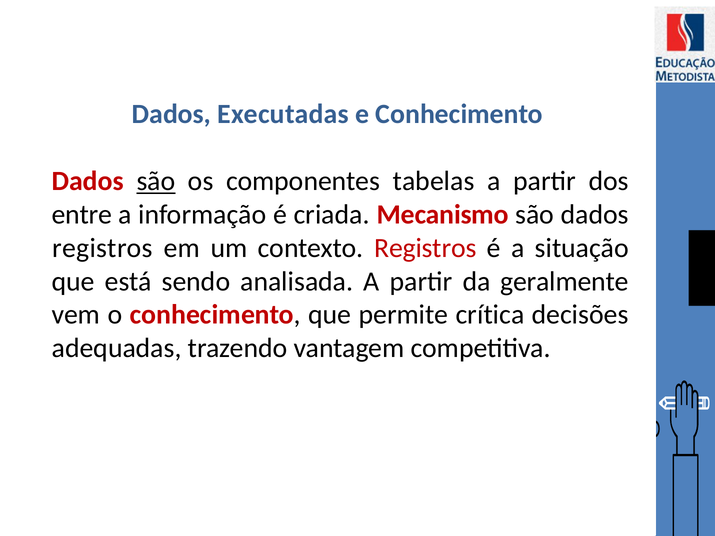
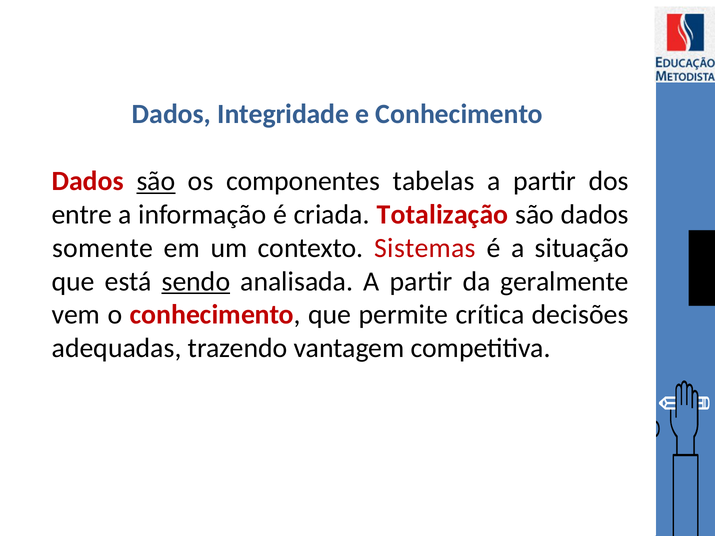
Executadas: Executadas -> Integridade
Mecanismo: Mecanismo -> Totalização
registros at (103, 248): registros -> somente
contexto Registros: Registros -> Sistemas
sendo underline: none -> present
